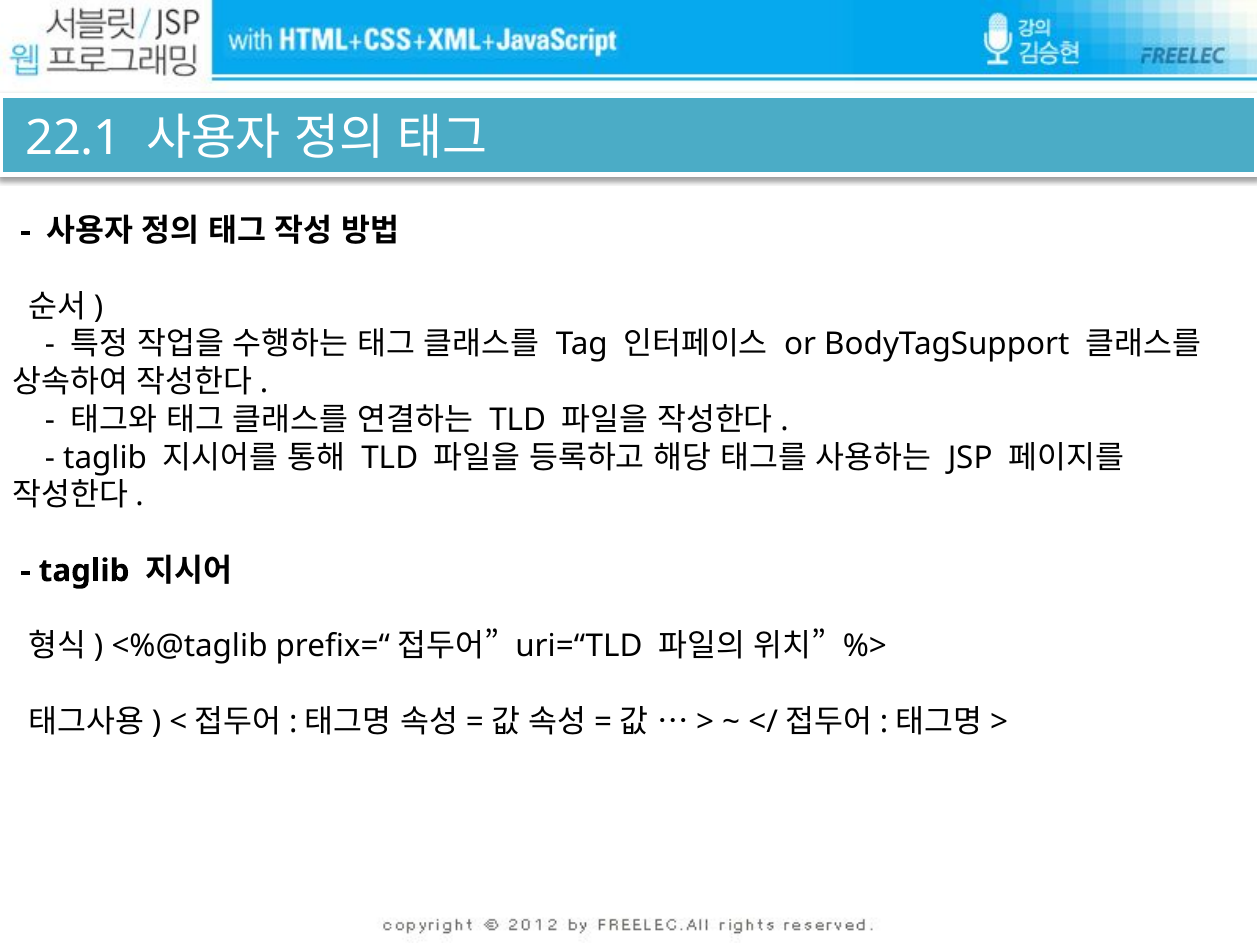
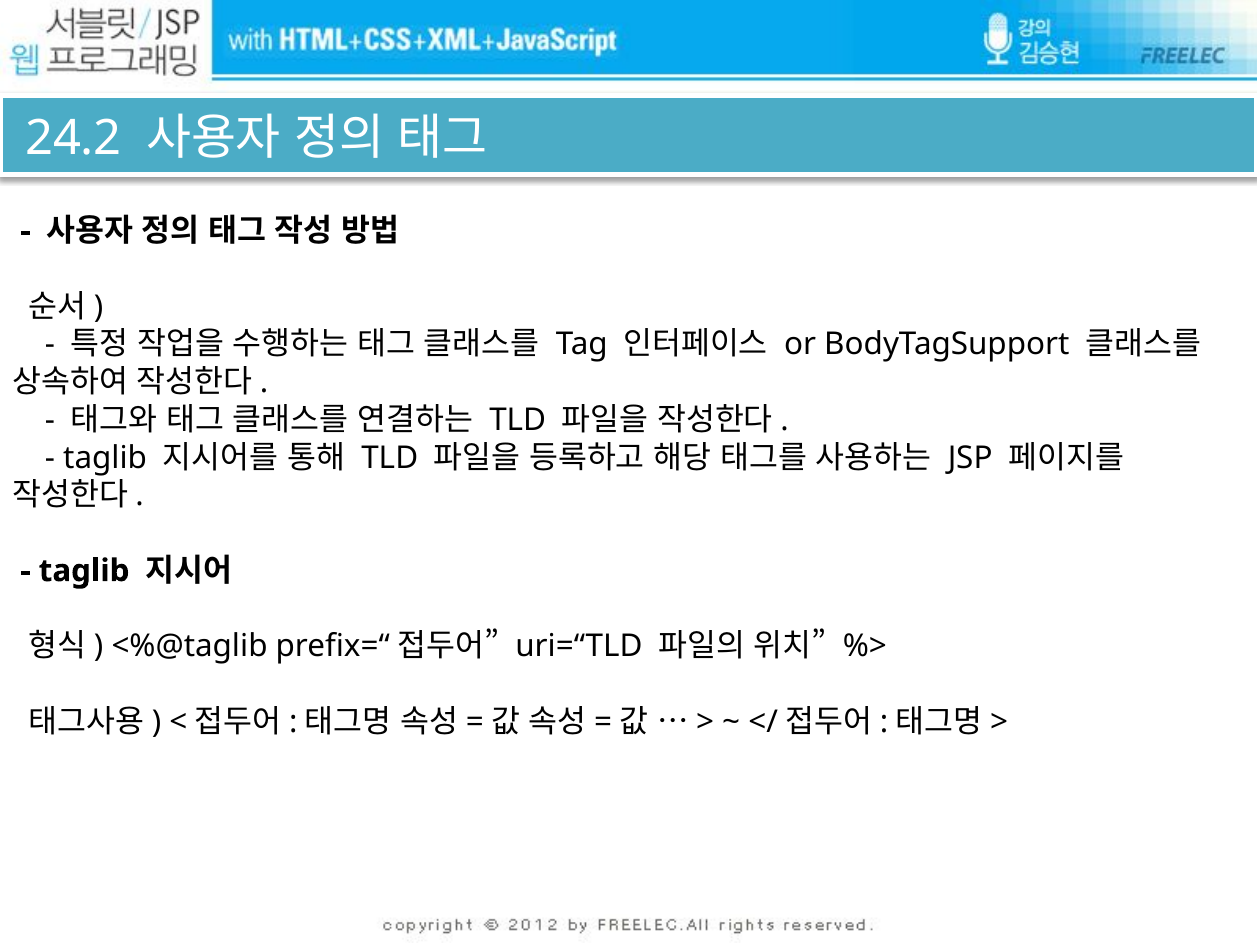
22.1: 22.1 -> 24.2
